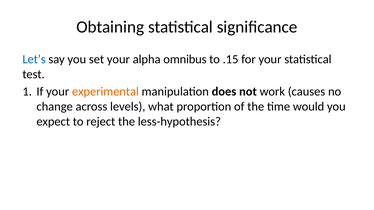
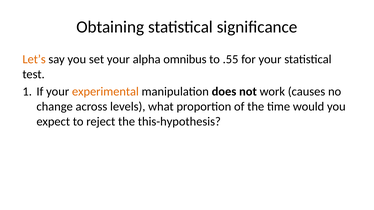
Let’s colour: blue -> orange
.15: .15 -> .55
less-hypothesis: less-hypothesis -> this-hypothesis
